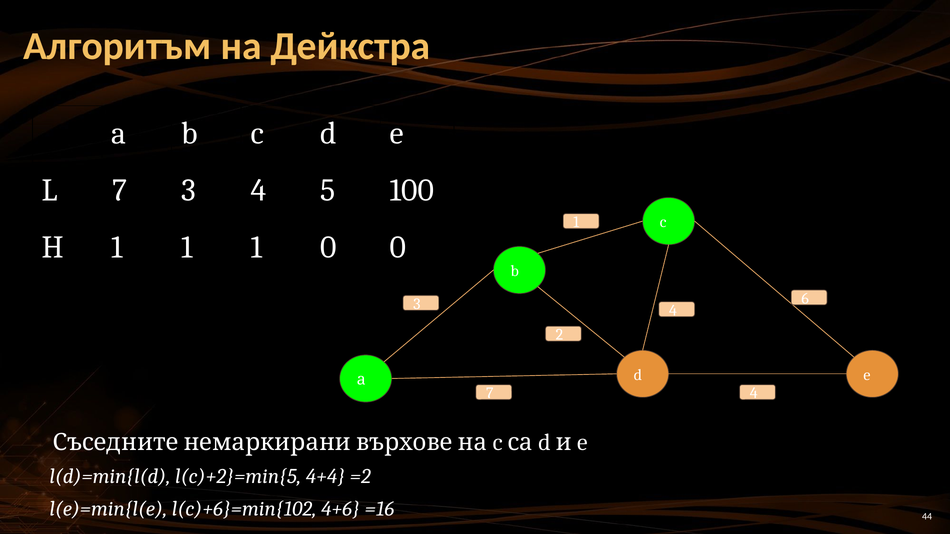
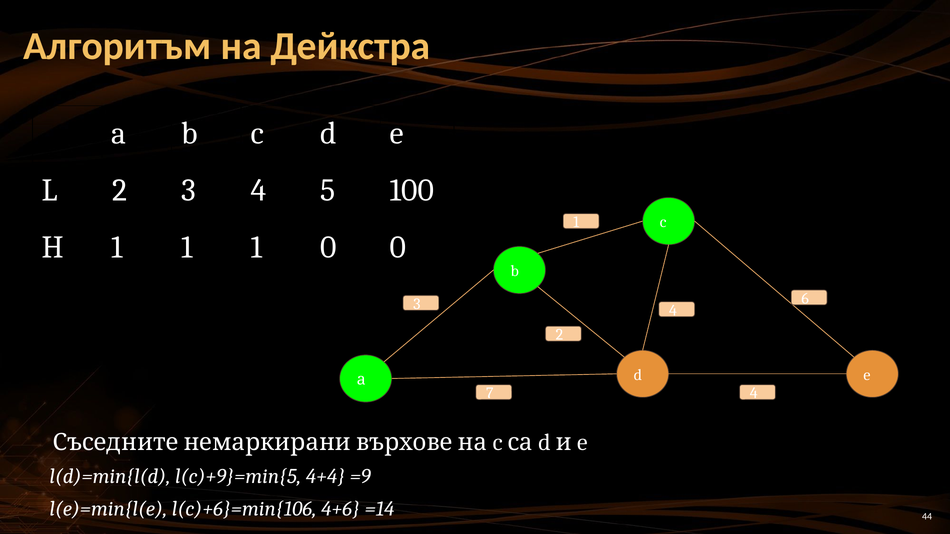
L 7: 7 -> 2
l(c)+2}=min{5: l(c)+2}=min{5 -> l(c)+9}=min{5
=2: =2 -> =9
l(c)+6}=min{102: l(c)+6}=min{102 -> l(c)+6}=min{106
=16: =16 -> =14
